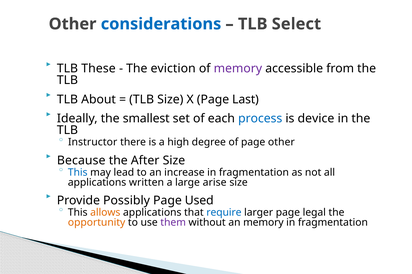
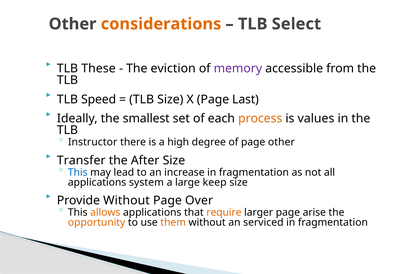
considerations colour: blue -> orange
About: About -> Speed
process colour: blue -> orange
device: device -> values
Because: Because -> Transfer
written: written -> system
arise: arise -> keep
Provide Possibly: Possibly -> Without
Used: Used -> Over
require colour: blue -> orange
legal: legal -> arise
them colour: purple -> orange
an memory: memory -> serviced
